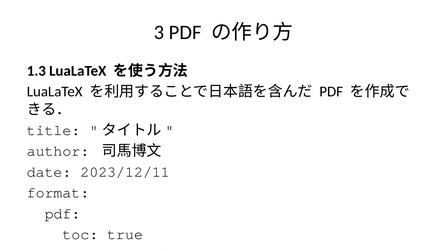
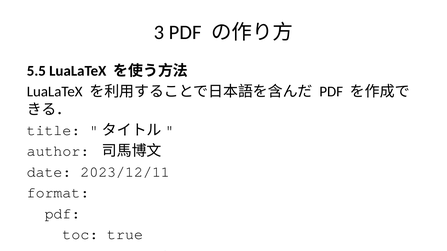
1.3: 1.3 -> 5.5
